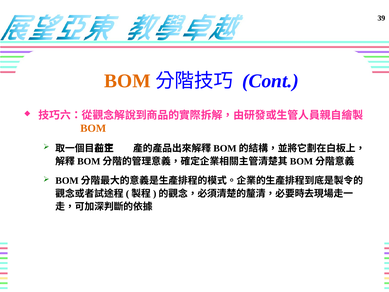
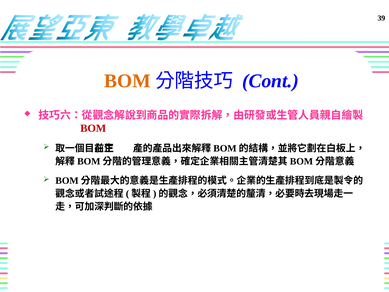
BOM at (93, 128) colour: orange -> red
